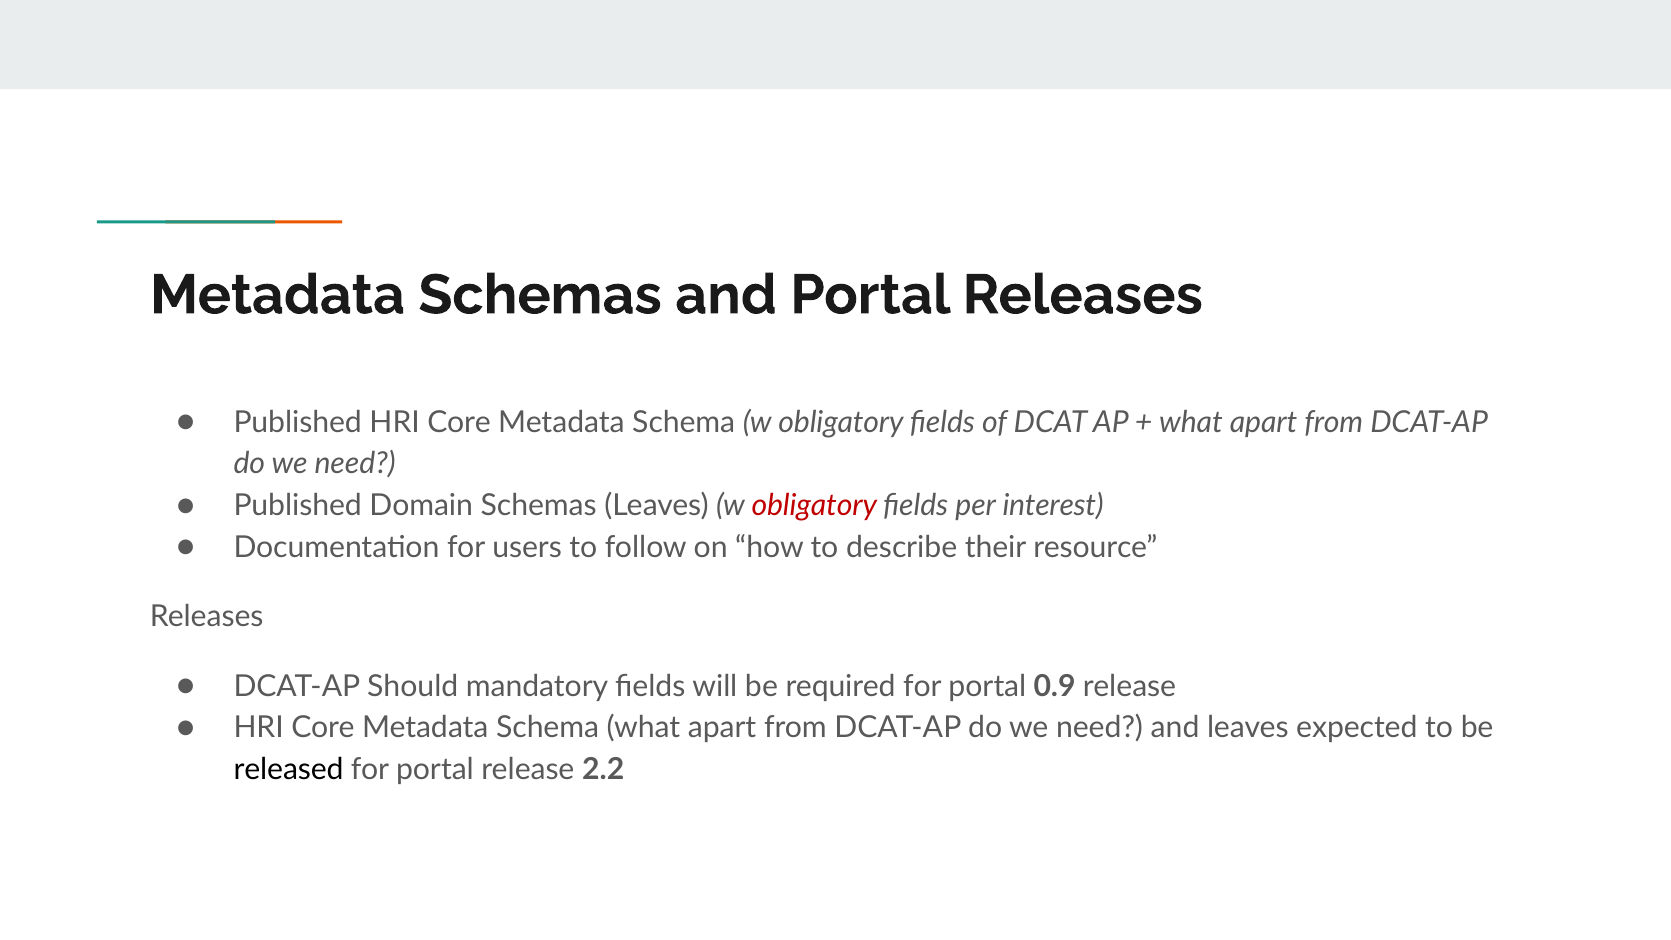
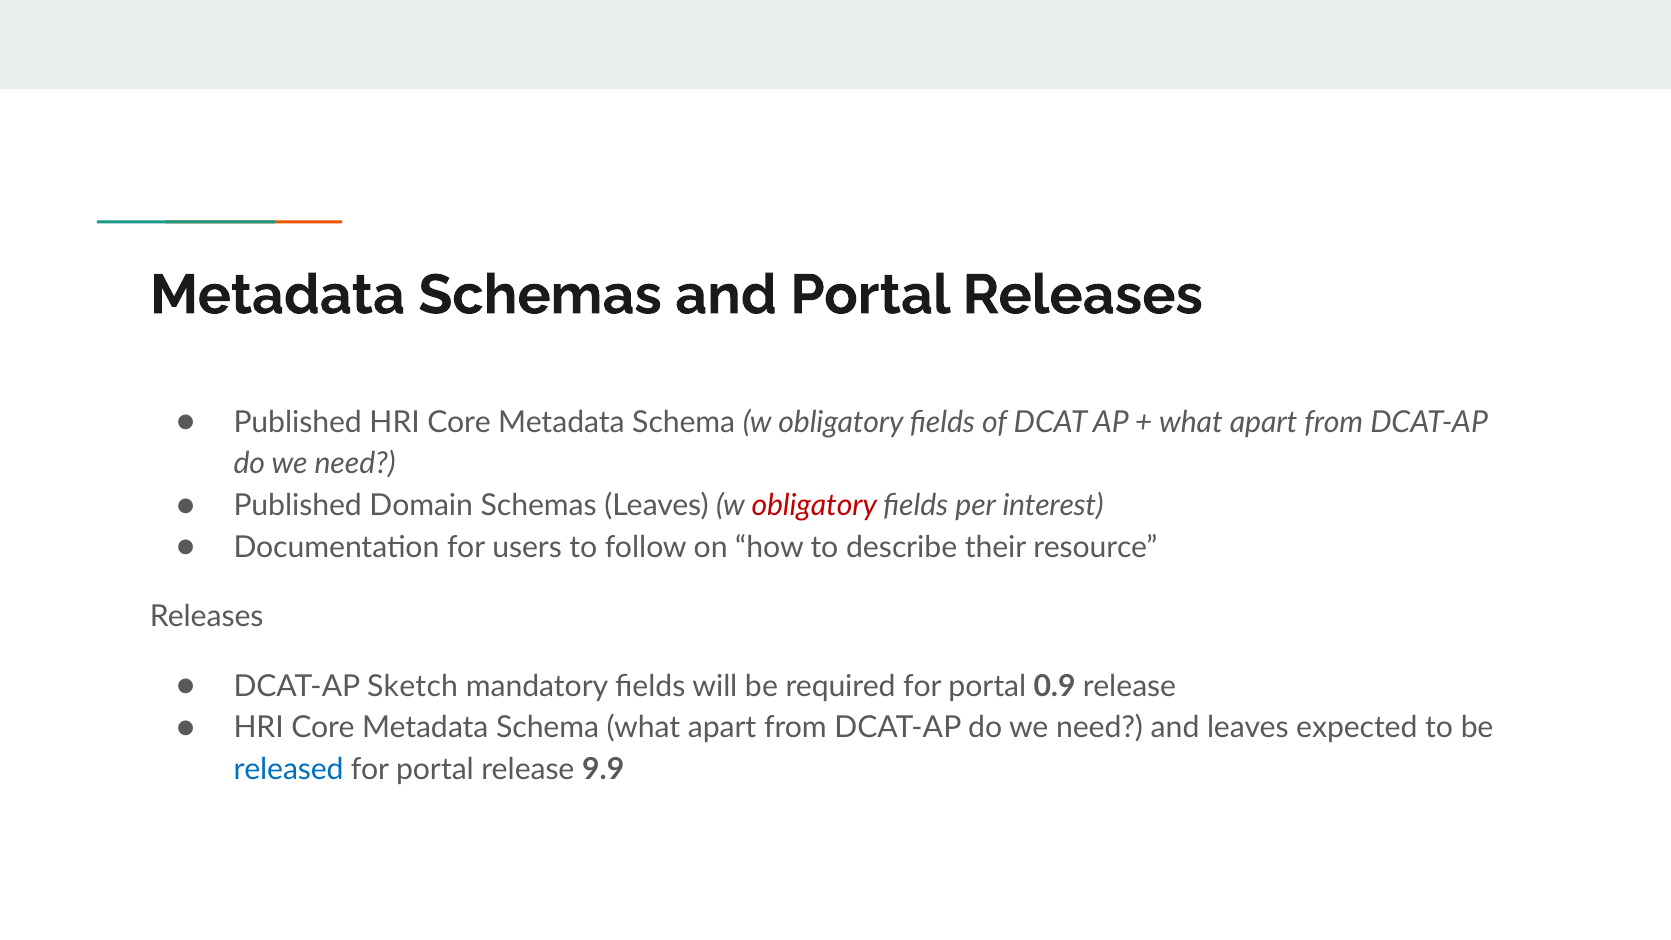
Should: Should -> Sketch
released colour: black -> blue
2.2: 2.2 -> 9.9
